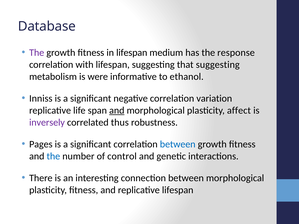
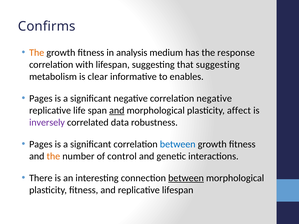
Database: Database -> Confirms
The at (37, 53) colour: purple -> orange
in lifespan: lifespan -> analysis
were: were -> clear
ethanol: ethanol -> enables
Inniss at (41, 99): Inniss -> Pages
correlation variation: variation -> negative
thus: thus -> data
the at (53, 156) colour: blue -> orange
between at (186, 178) underline: none -> present
